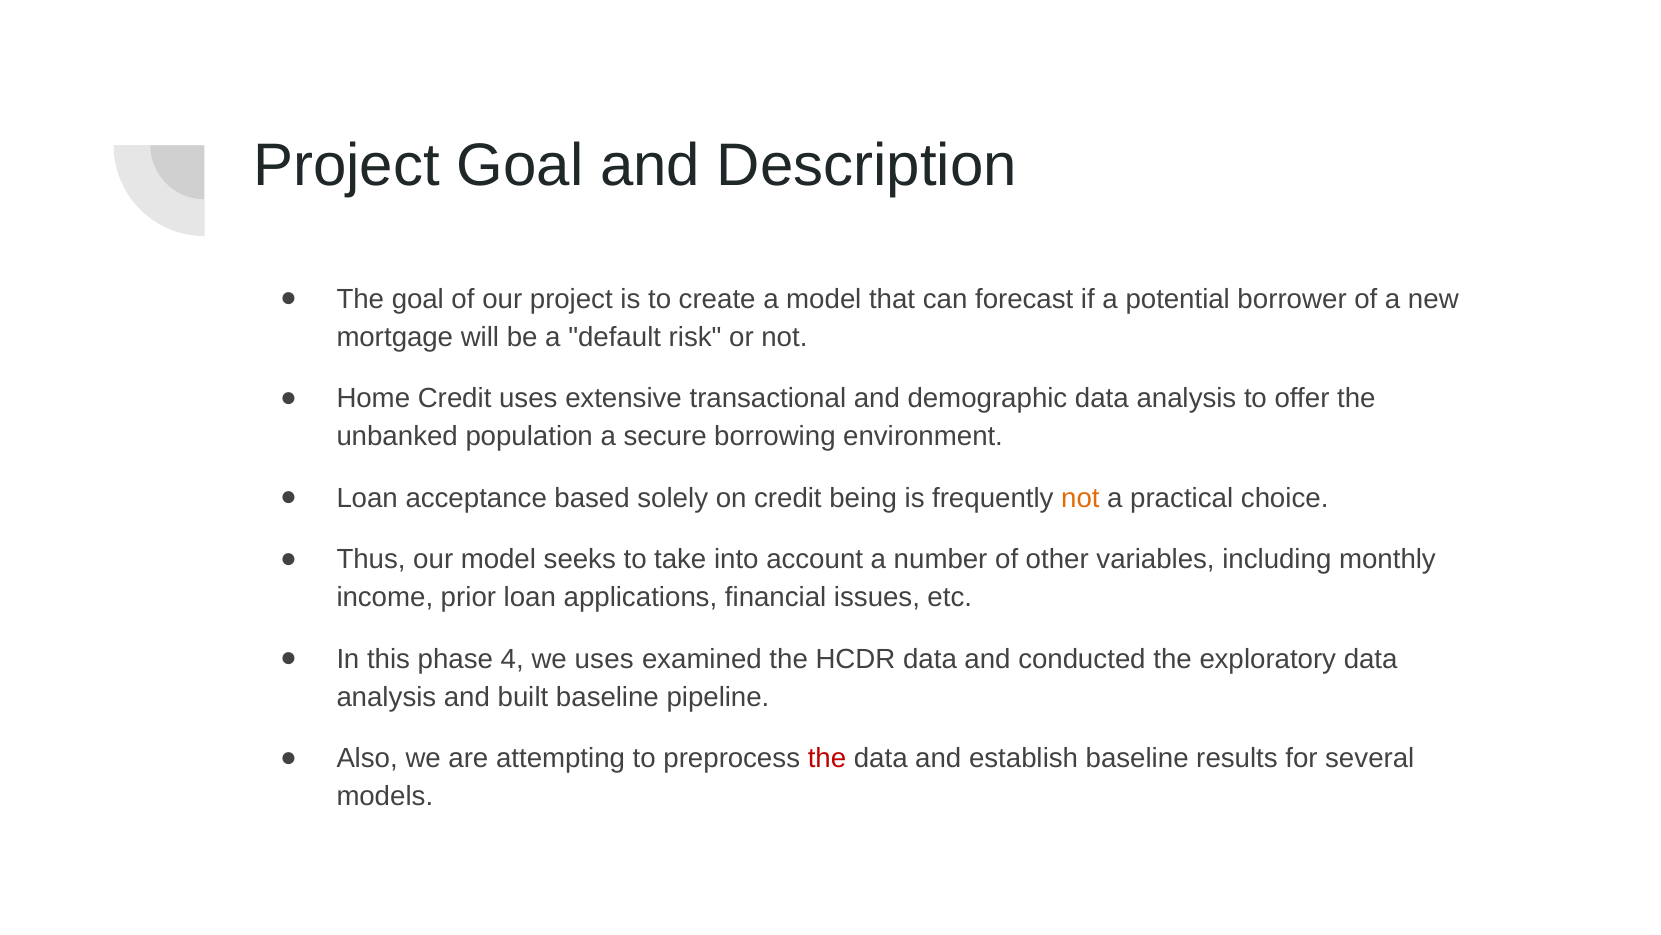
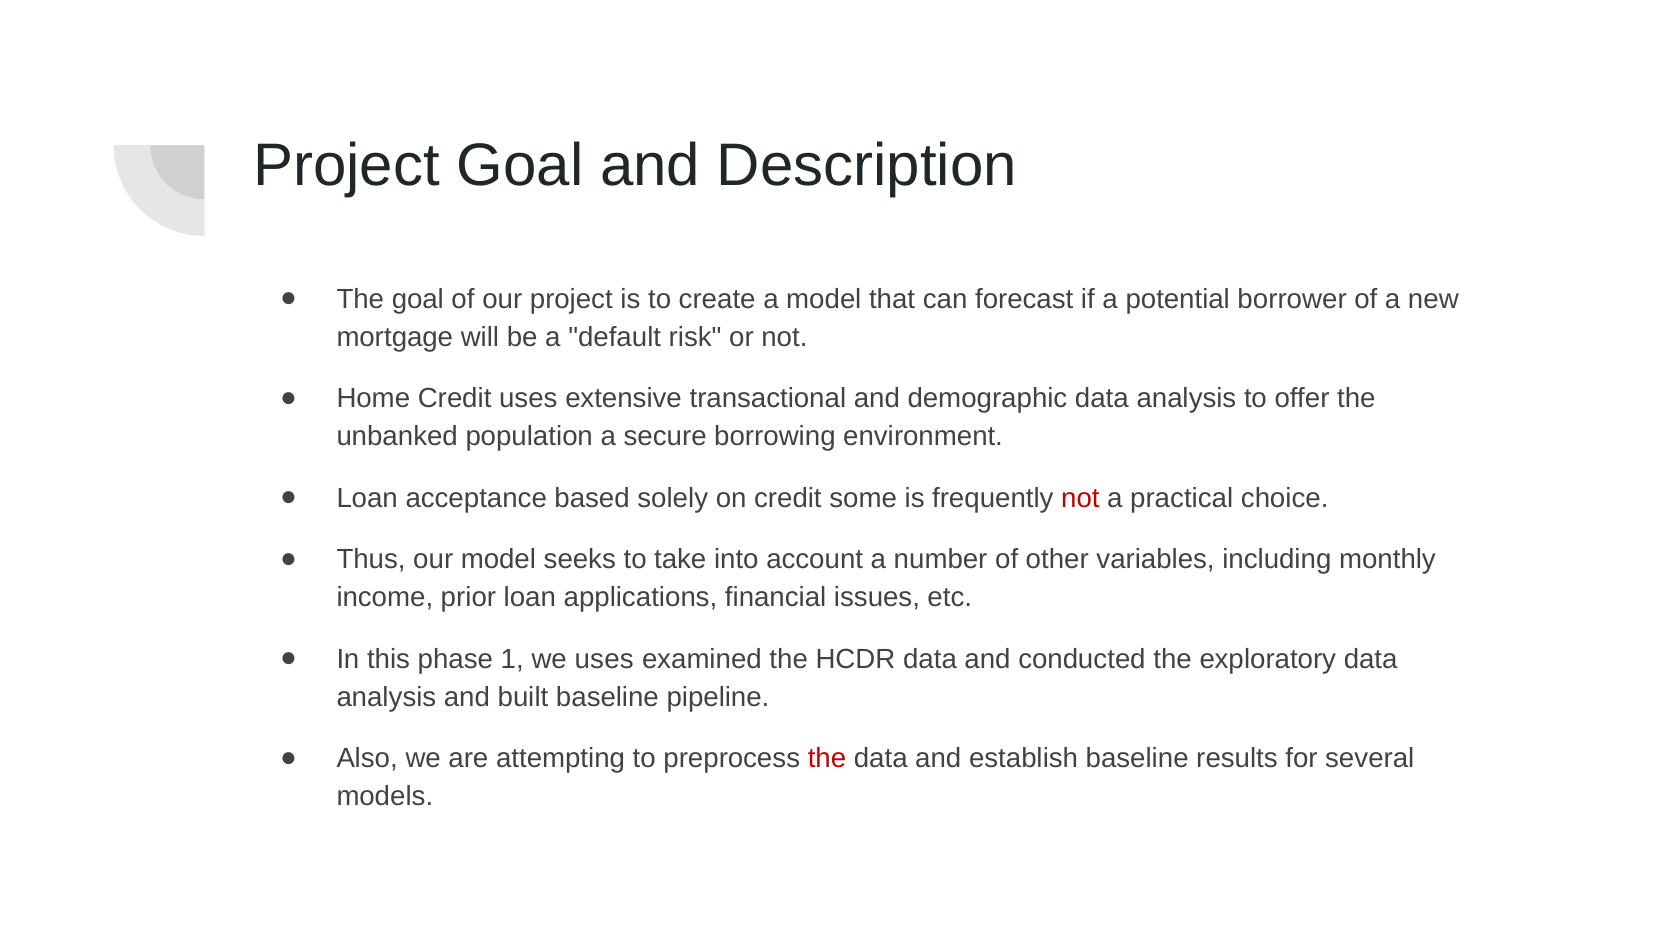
being: being -> some
not at (1080, 498) colour: orange -> red
4: 4 -> 1
